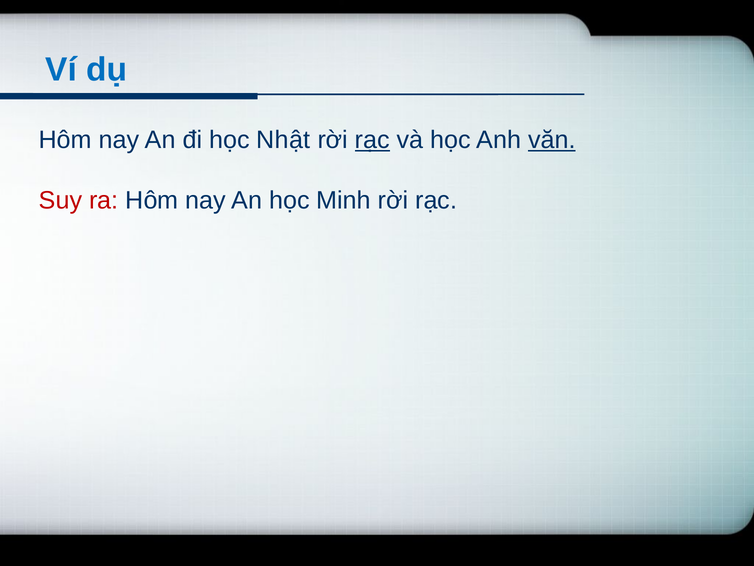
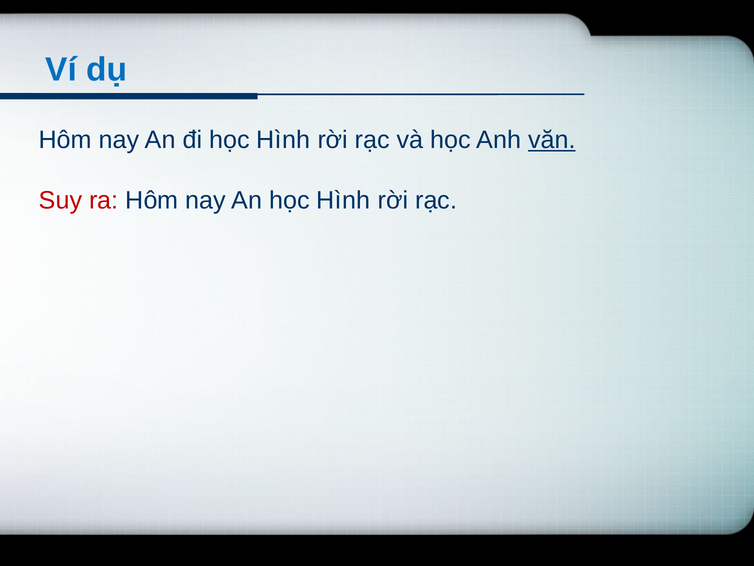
đi học Nhật: Nhật -> Hình
rạc at (372, 140) underline: present -> none
An học Minh: Minh -> Hình
